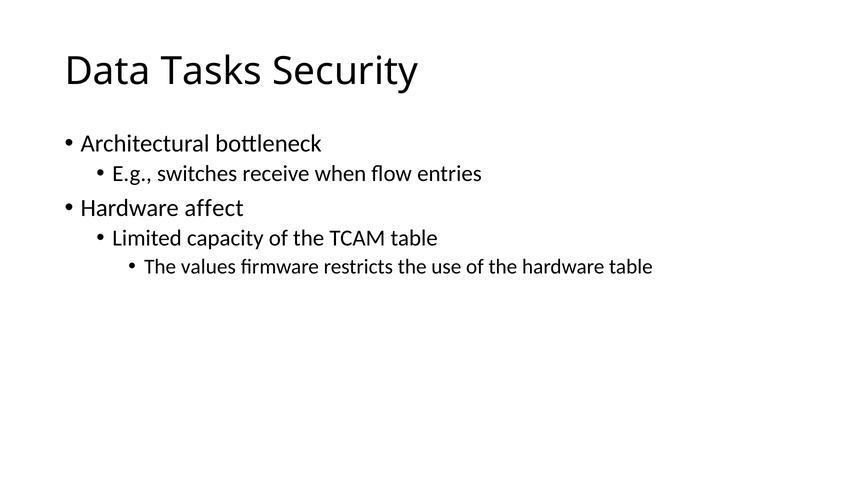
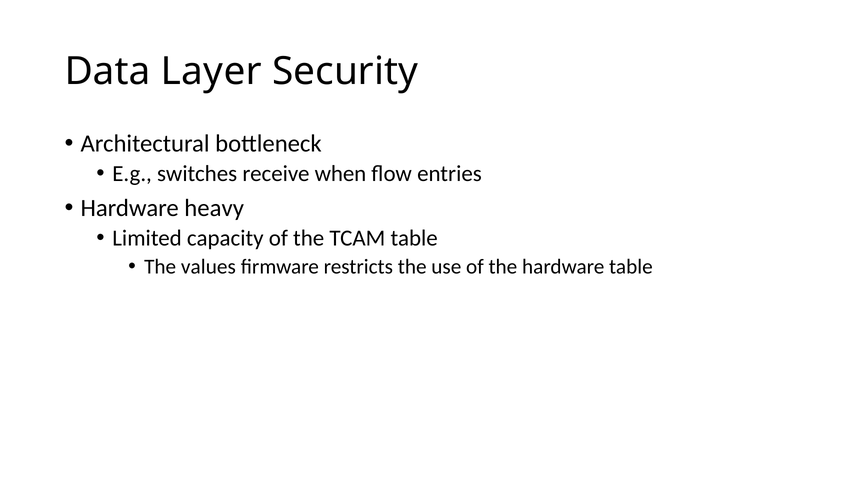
Tasks: Tasks -> Layer
affect: affect -> heavy
